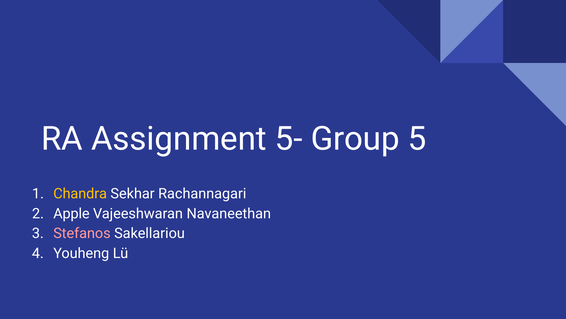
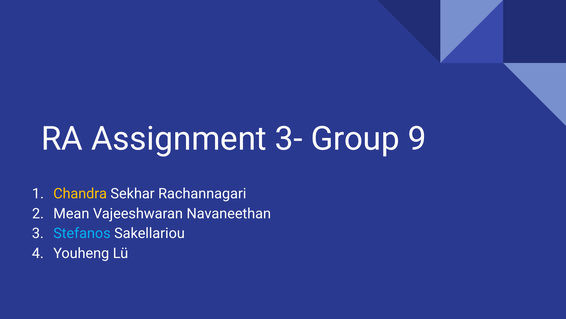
5-: 5- -> 3-
5: 5 -> 9
Apple: Apple -> Mean
Stefanos colour: pink -> light blue
